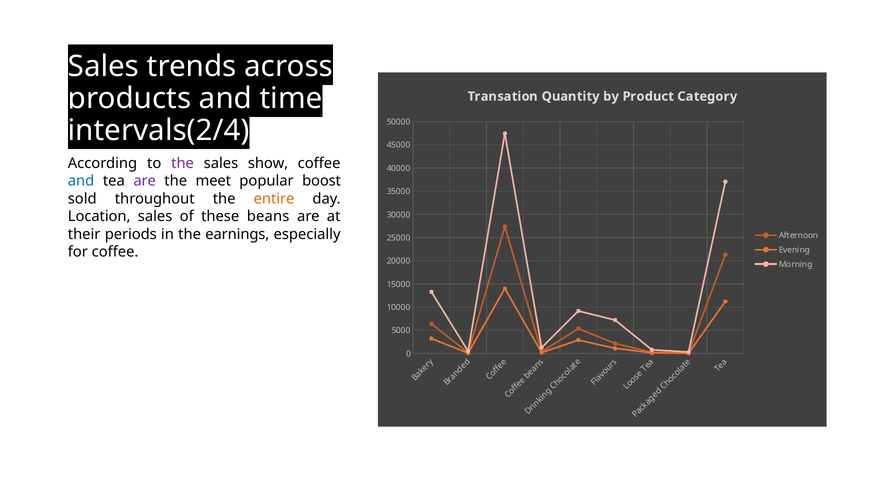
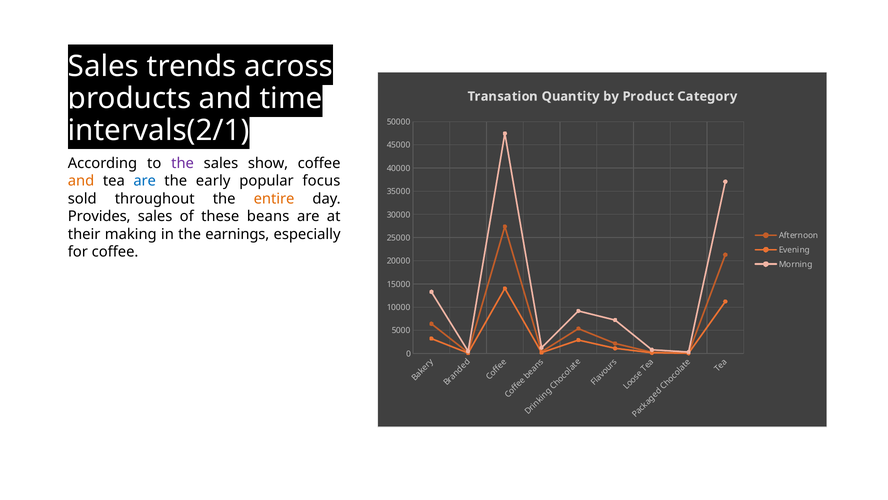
intervals(2/4: intervals(2/4 -> intervals(2/1
and at (81, 181) colour: blue -> orange
are at (145, 181) colour: purple -> blue
meet: meet -> early
boost: boost -> focus
Location: Location -> Provides
periods: periods -> making
